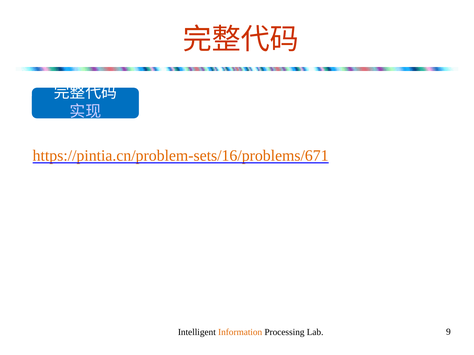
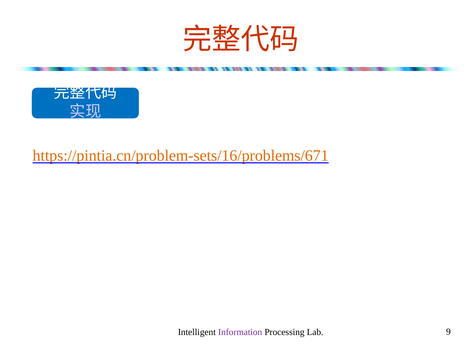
Information colour: orange -> purple
